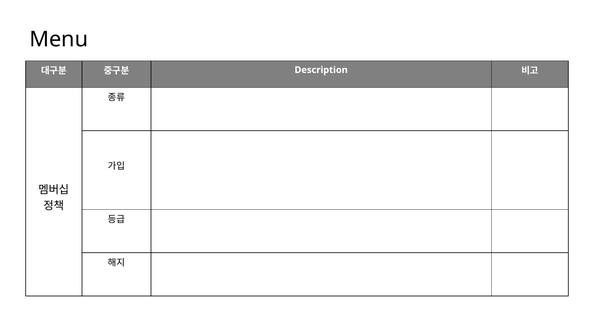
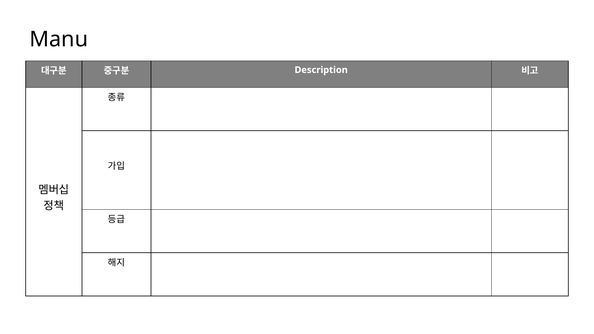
Menu: Menu -> Manu
